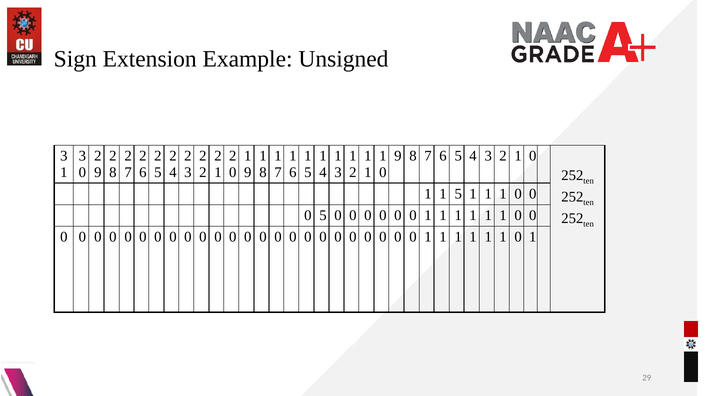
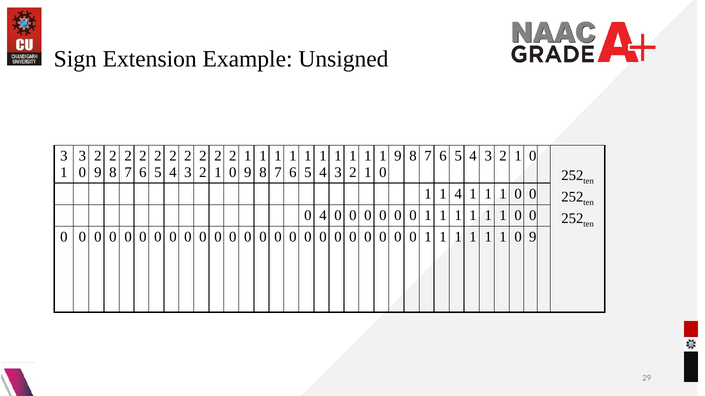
1 1 5: 5 -> 4
0 5: 5 -> 4
1 at (533, 237): 1 -> 9
